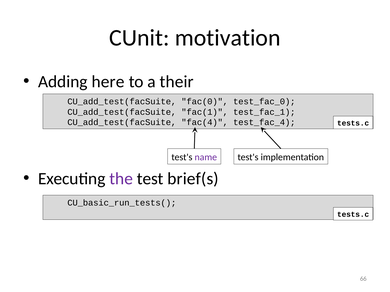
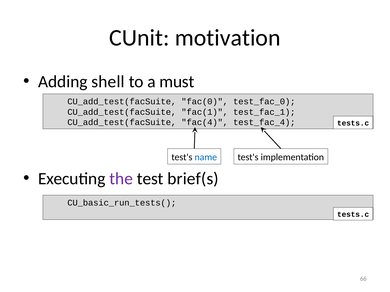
here: here -> shell
their: their -> must
name colour: purple -> blue
